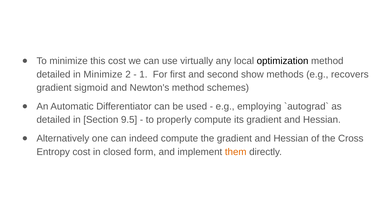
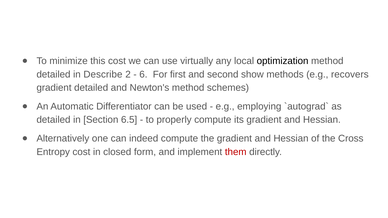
in Minimize: Minimize -> Describe
1: 1 -> 6
gradient sigmoid: sigmoid -> detailed
9.5: 9.5 -> 6.5
them colour: orange -> red
